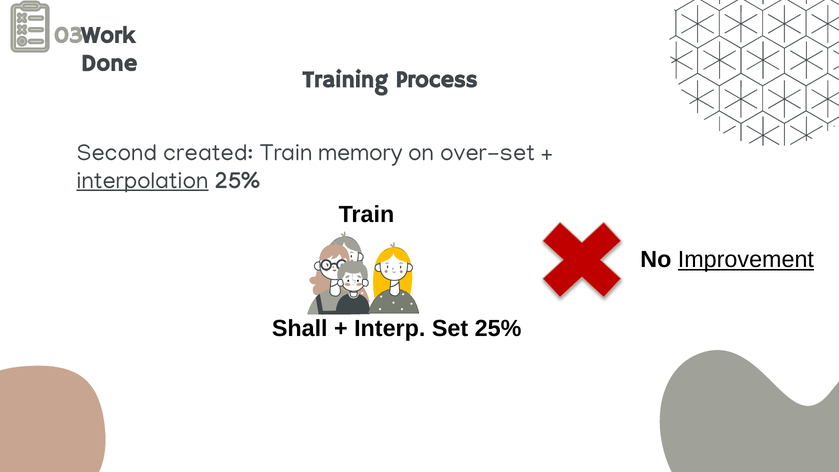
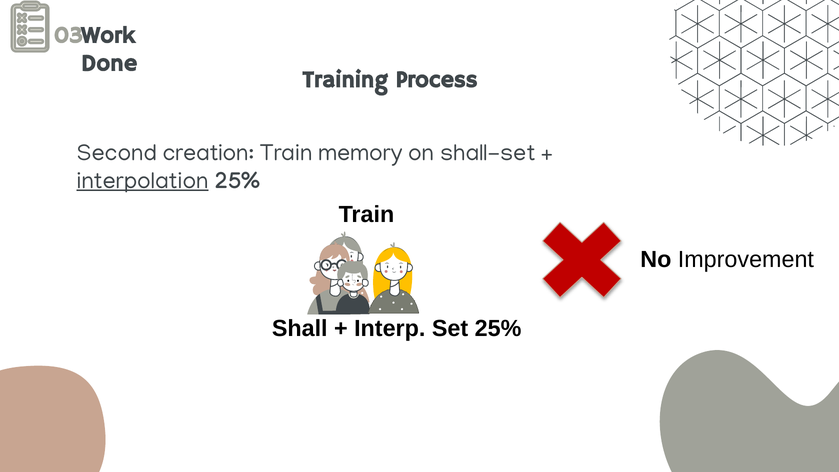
created: created -> creation
over-set: over-set -> shall-set
Improvement underline: present -> none
